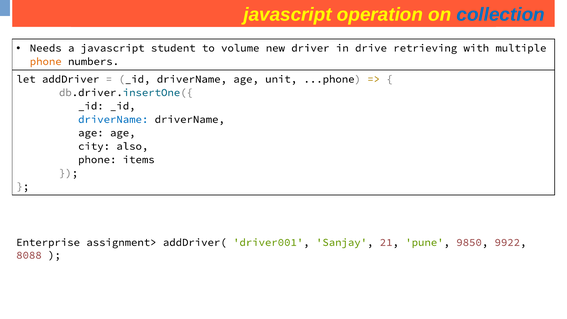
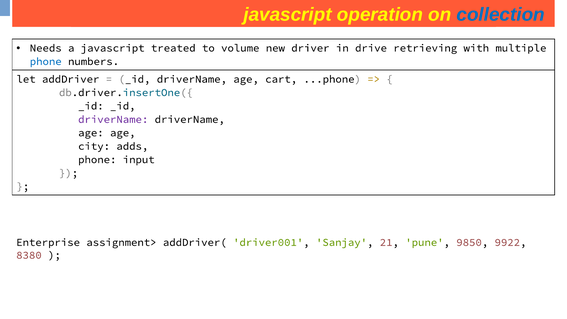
student: student -> treated
phone at (46, 61) colour: orange -> blue
unit: unit -> cart
driverName at (113, 119) colour: blue -> purple
also: also -> adds
items: items -> input
8088: 8088 -> 8380
